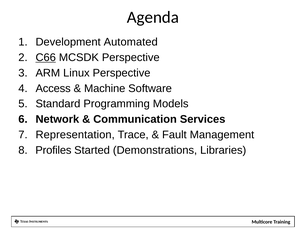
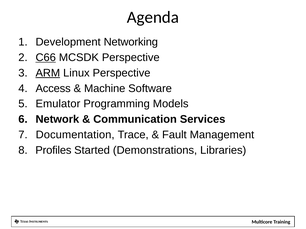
Automated: Automated -> Networking
ARM underline: none -> present
Standard: Standard -> Emulator
Representation: Representation -> Documentation
